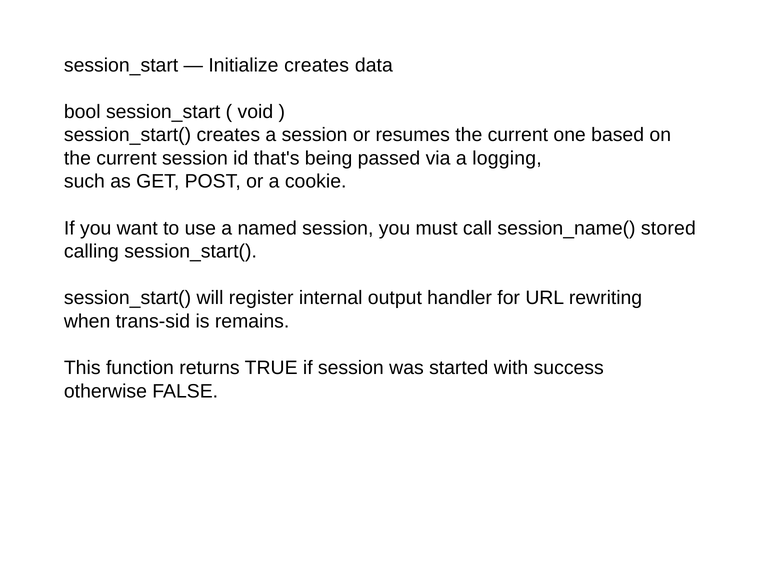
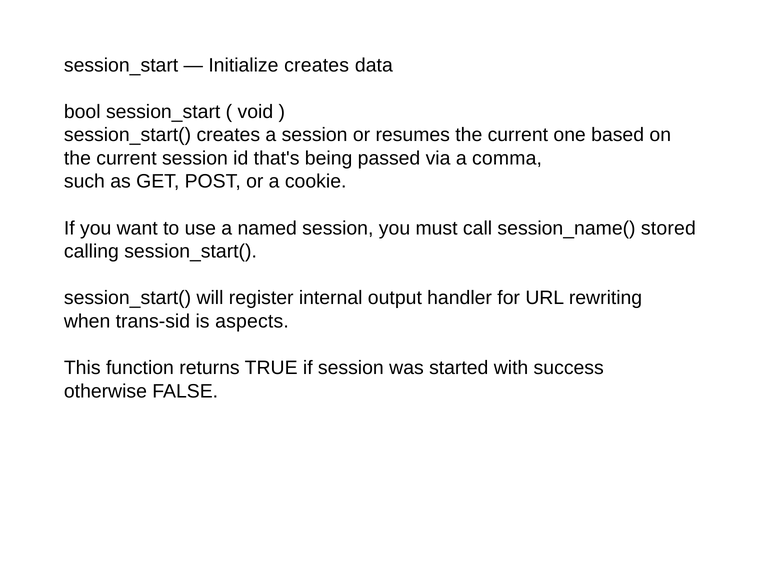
logging: logging -> comma
remains: remains -> aspects
